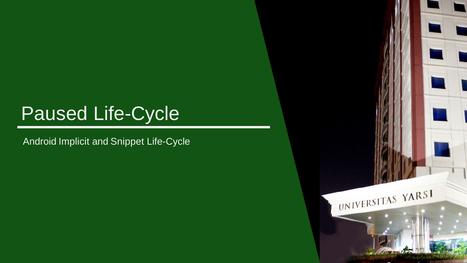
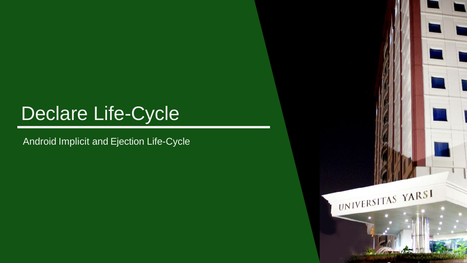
Paused: Paused -> Declare
Snippet: Snippet -> Ejection
